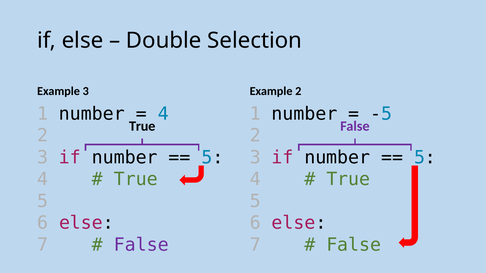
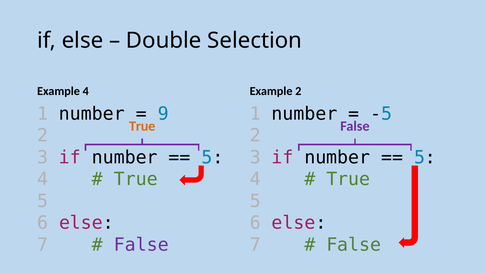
Example 3: 3 -> 4
4 at (163, 114): 4 -> 9
True at (142, 126) colour: black -> orange
